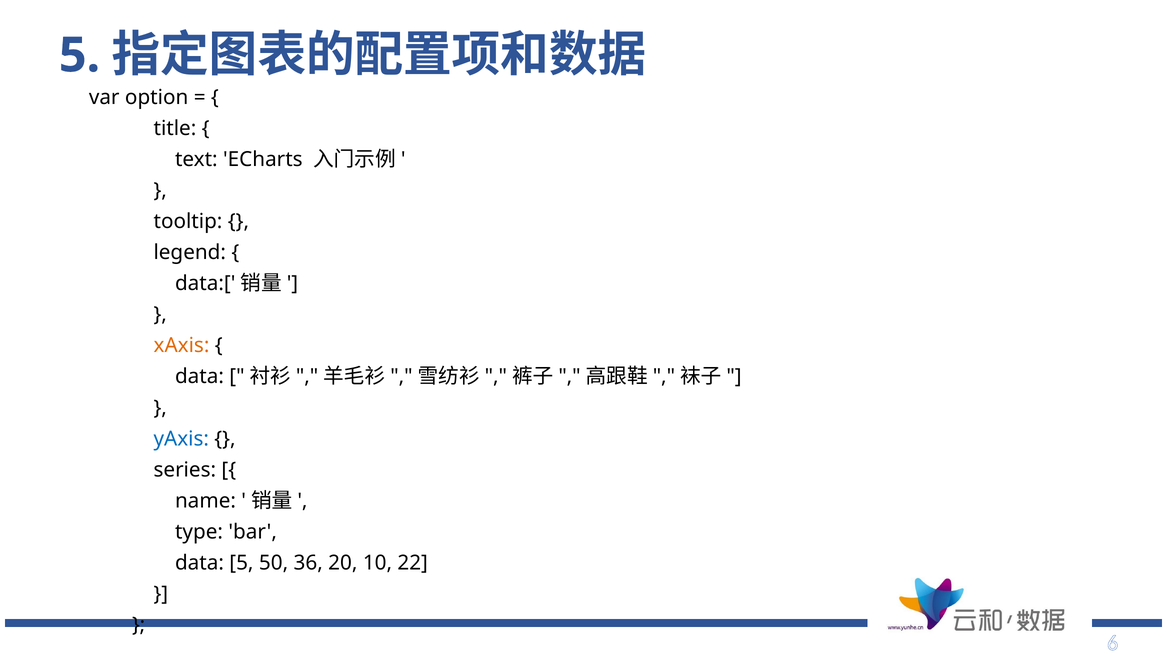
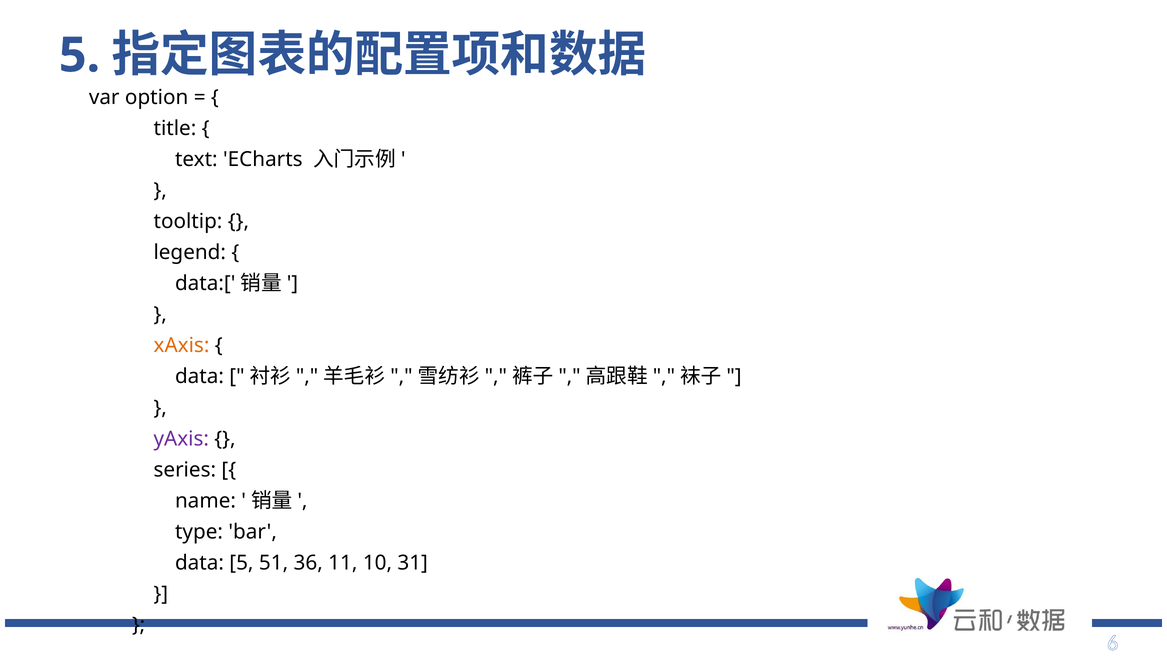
yAxis colour: blue -> purple
50: 50 -> 51
20: 20 -> 11
22: 22 -> 31
